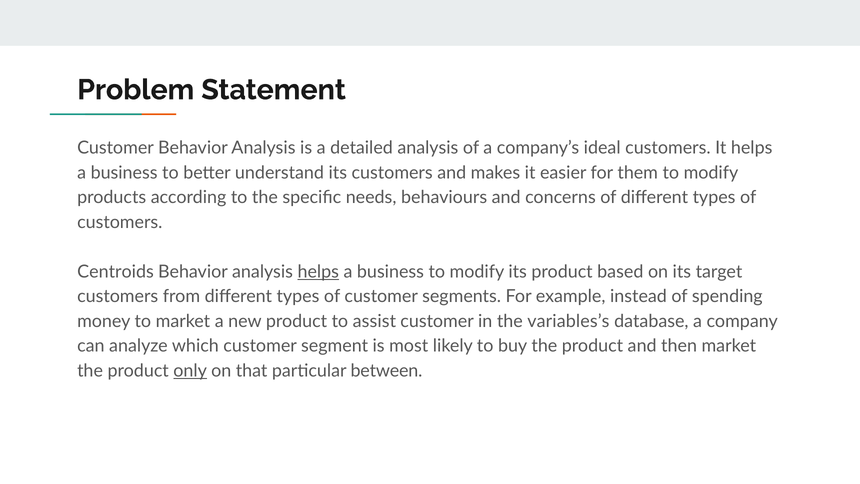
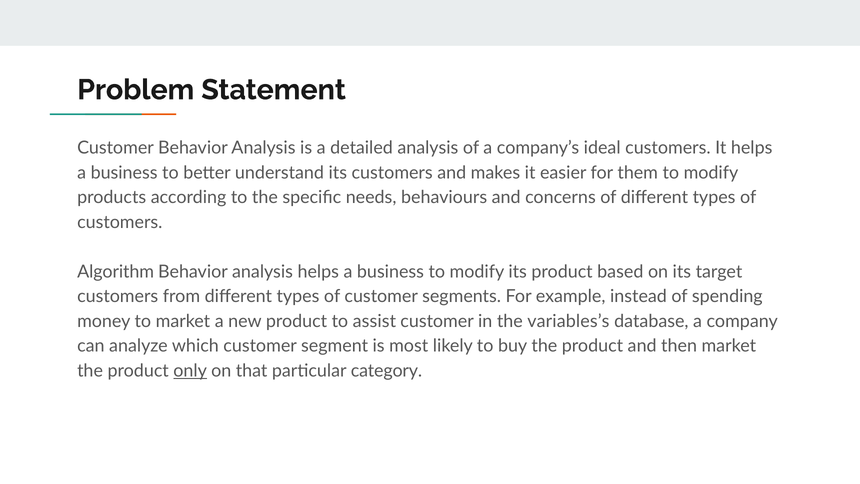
Centroids: Centroids -> Algorithm
helps at (318, 272) underline: present -> none
between: between -> category
